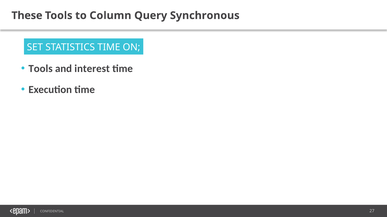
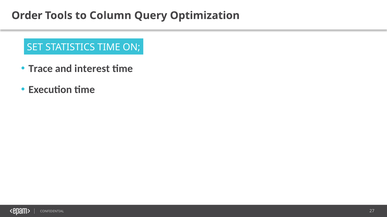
These: These -> Order
Synchronous: Synchronous -> Optimization
Tools at (41, 69): Tools -> Trace
